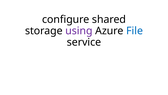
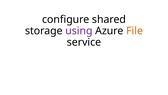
File colour: blue -> orange
